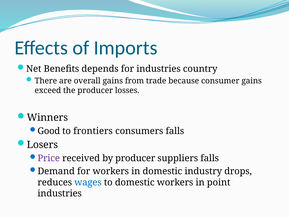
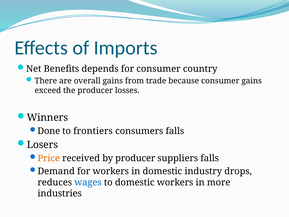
for industries: industries -> consumer
Good: Good -> Done
Price colour: purple -> orange
point: point -> more
